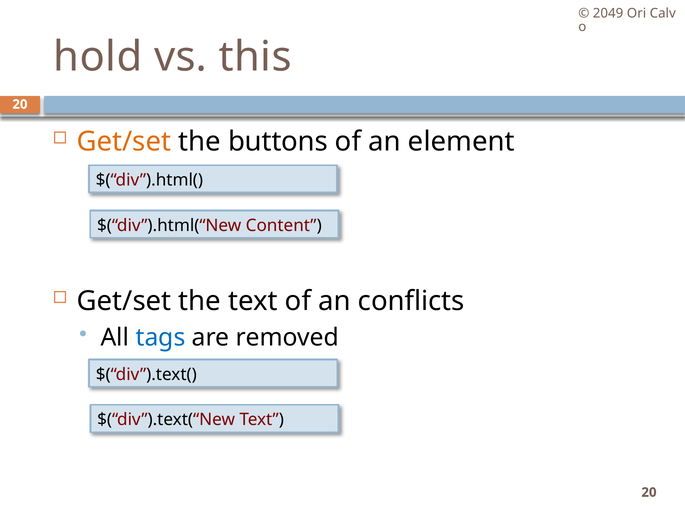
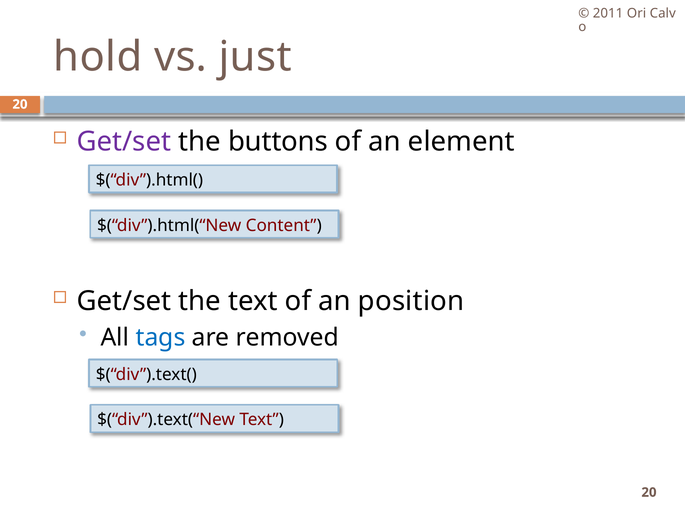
2049: 2049 -> 2011
this: this -> just
Get/set at (124, 142) colour: orange -> purple
conflicts: conflicts -> position
